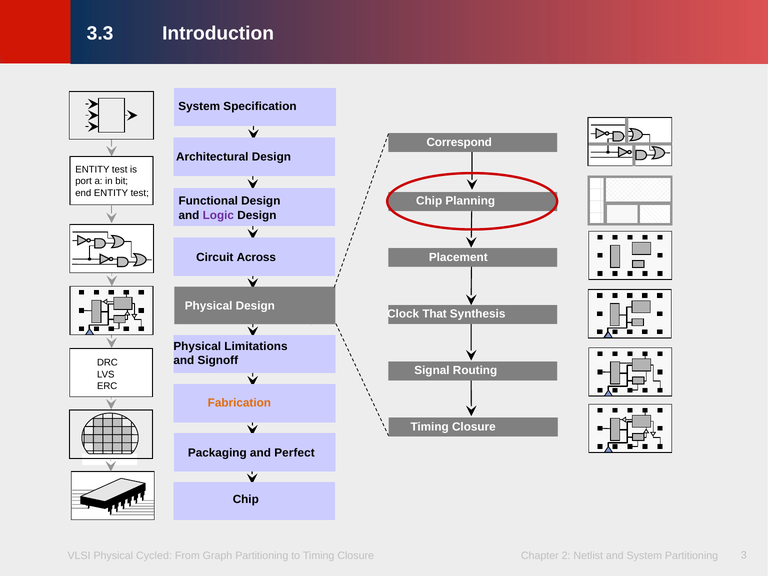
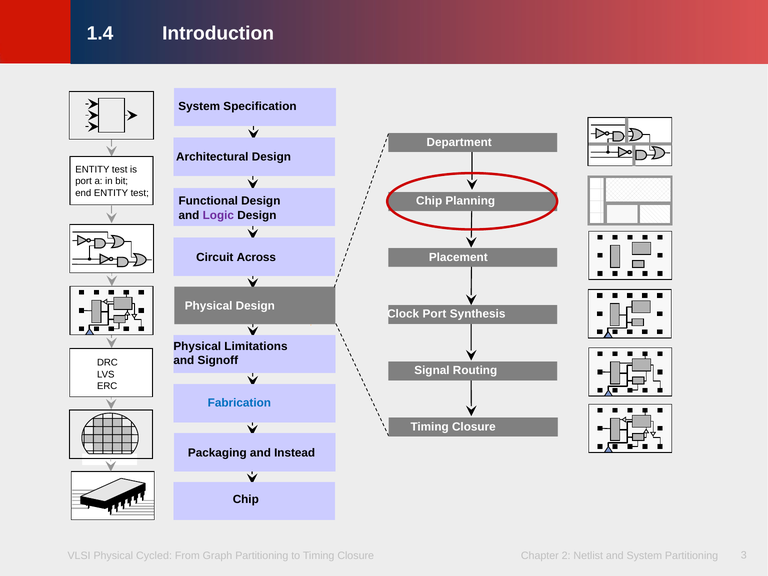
3.3: 3.3 -> 1.4
Correspond: Correspond -> Department
Clock That: That -> Port
Fabrication colour: orange -> blue
Perfect: Perfect -> Instead
